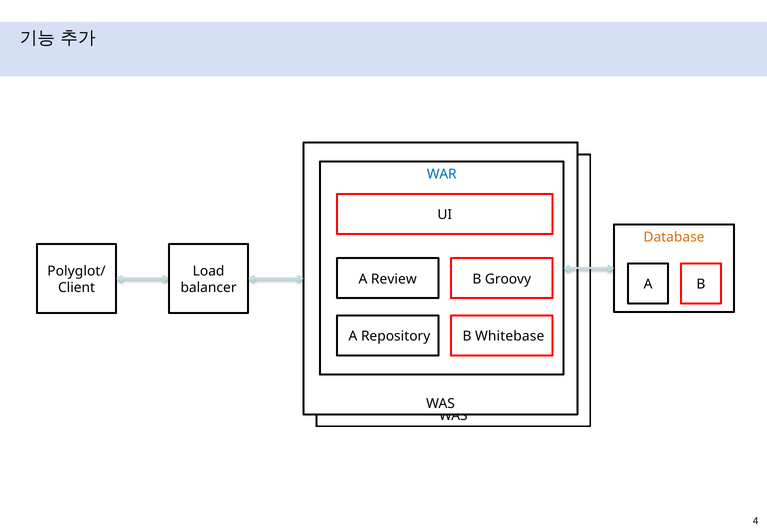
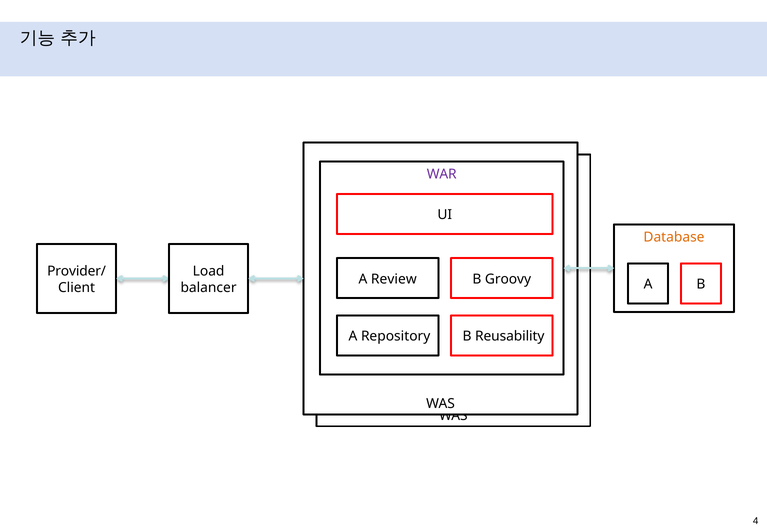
WAR colour: blue -> purple
Polyglot/: Polyglot/ -> Provider/
Whitebase: Whitebase -> Reusability
